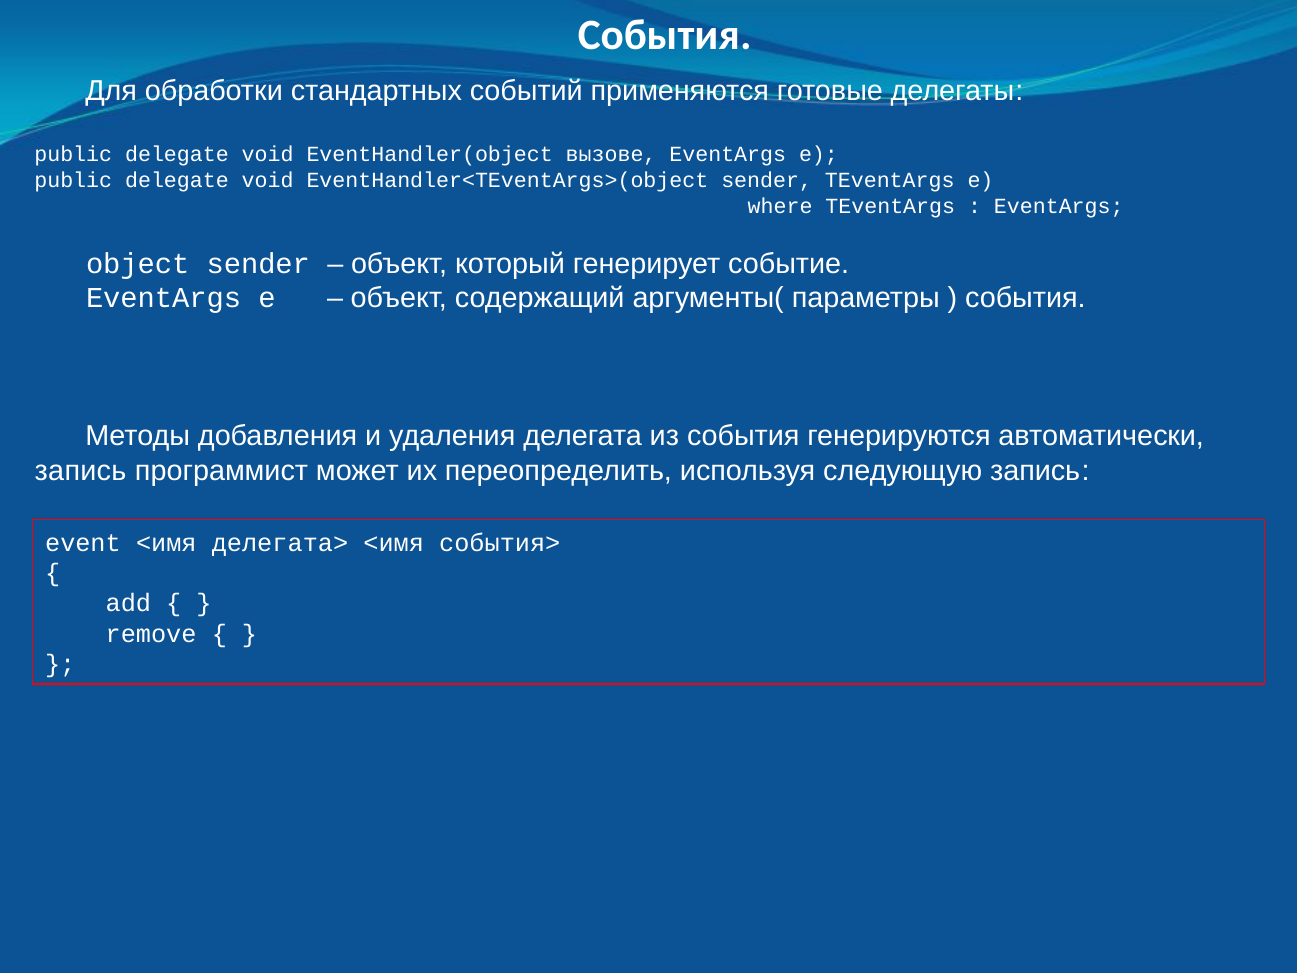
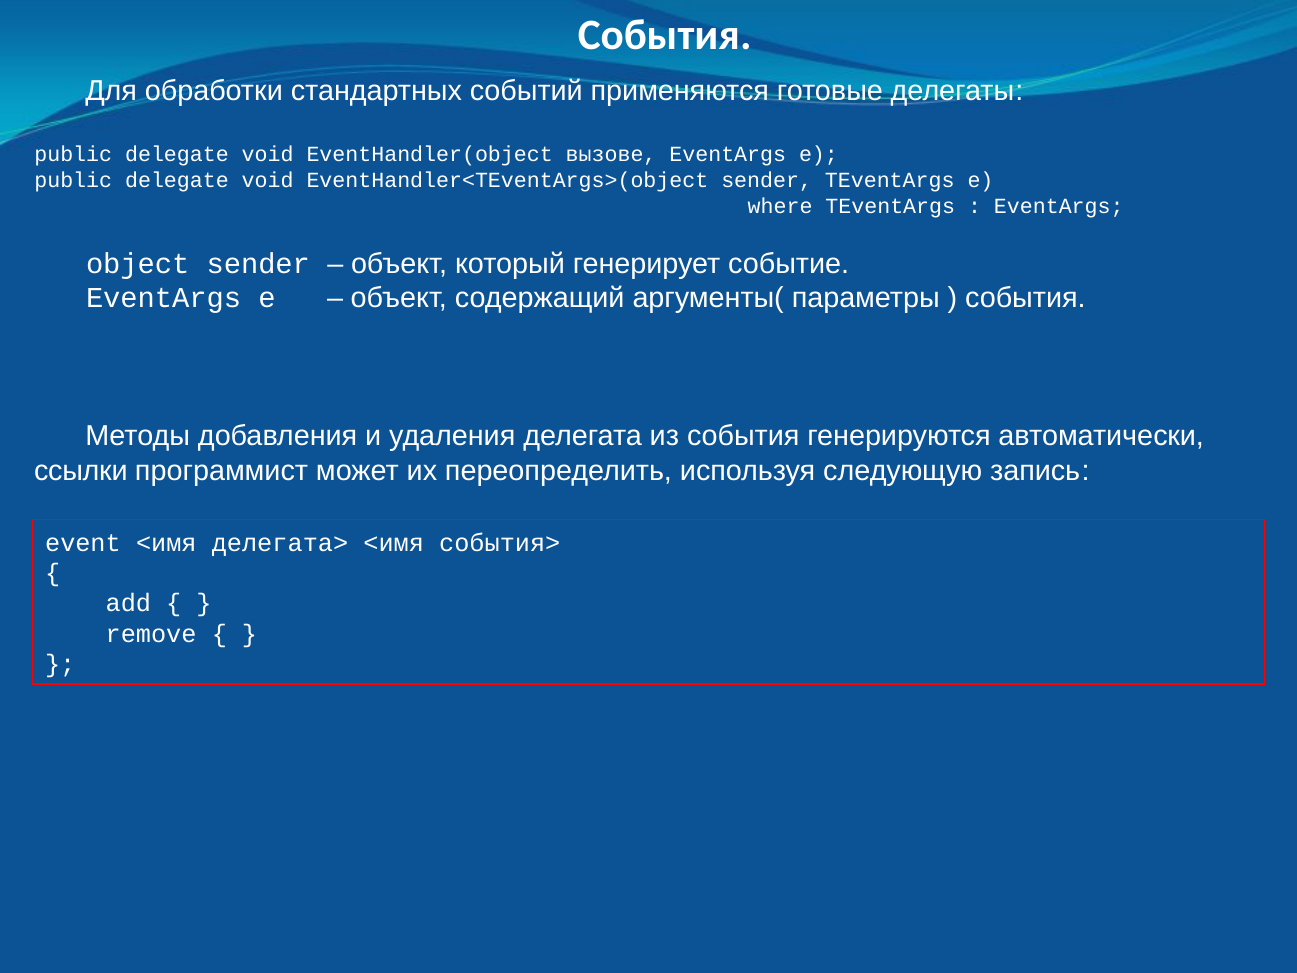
запись at (81, 471): запись -> ссылки
